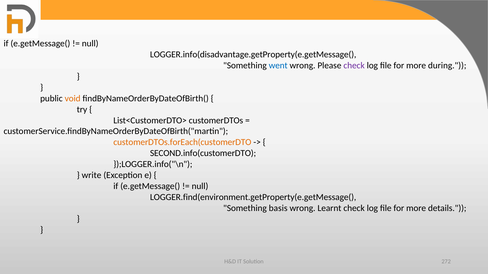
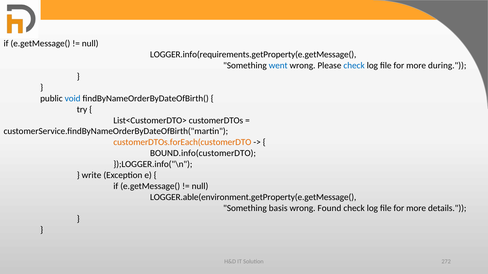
LOGGER.info(disadvantage.getProperty(e.getMessage(: LOGGER.info(disadvantage.getProperty(e.getMessage( -> LOGGER.info(requirements.getProperty(e.getMessage(
check at (354, 66) colour: purple -> blue
void colour: orange -> blue
SECOND.info(customerDTO: SECOND.info(customerDTO -> BOUND.info(customerDTO
LOGGER.find(environment.getProperty(e.getMessage(: LOGGER.find(environment.getProperty(e.getMessage( -> LOGGER.able(environment.getProperty(e.getMessage(
Learnt: Learnt -> Found
